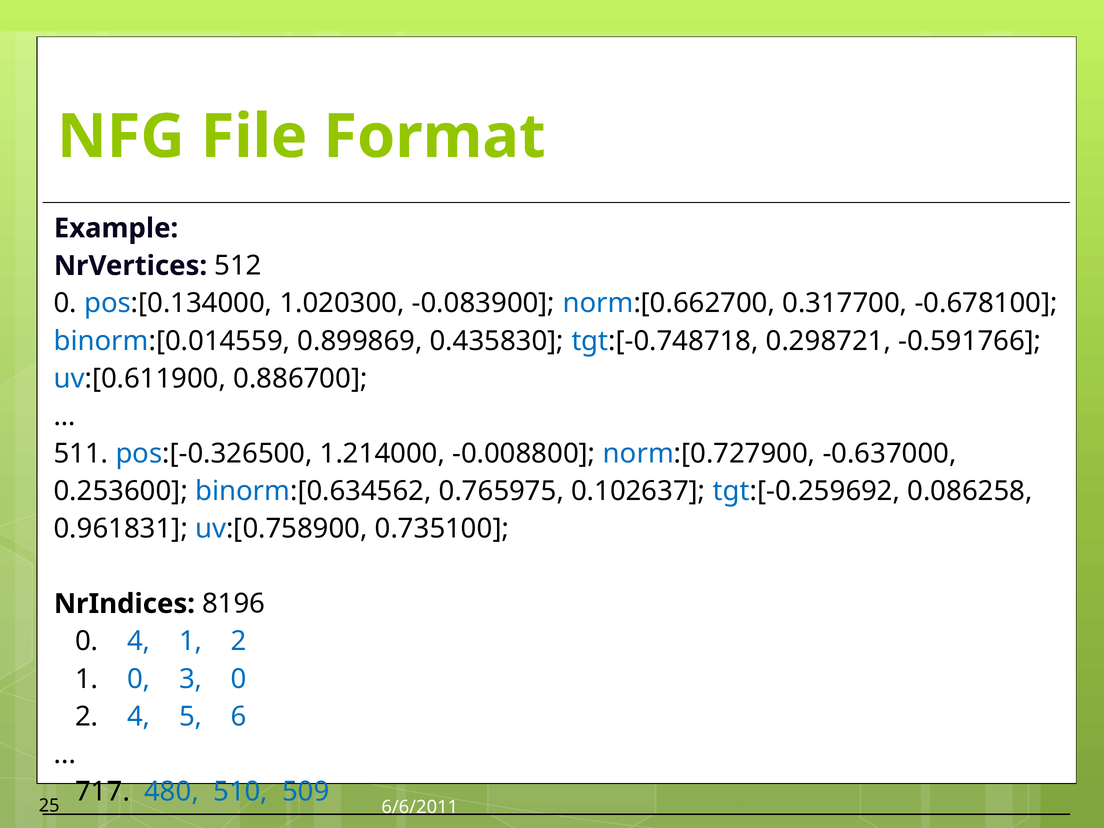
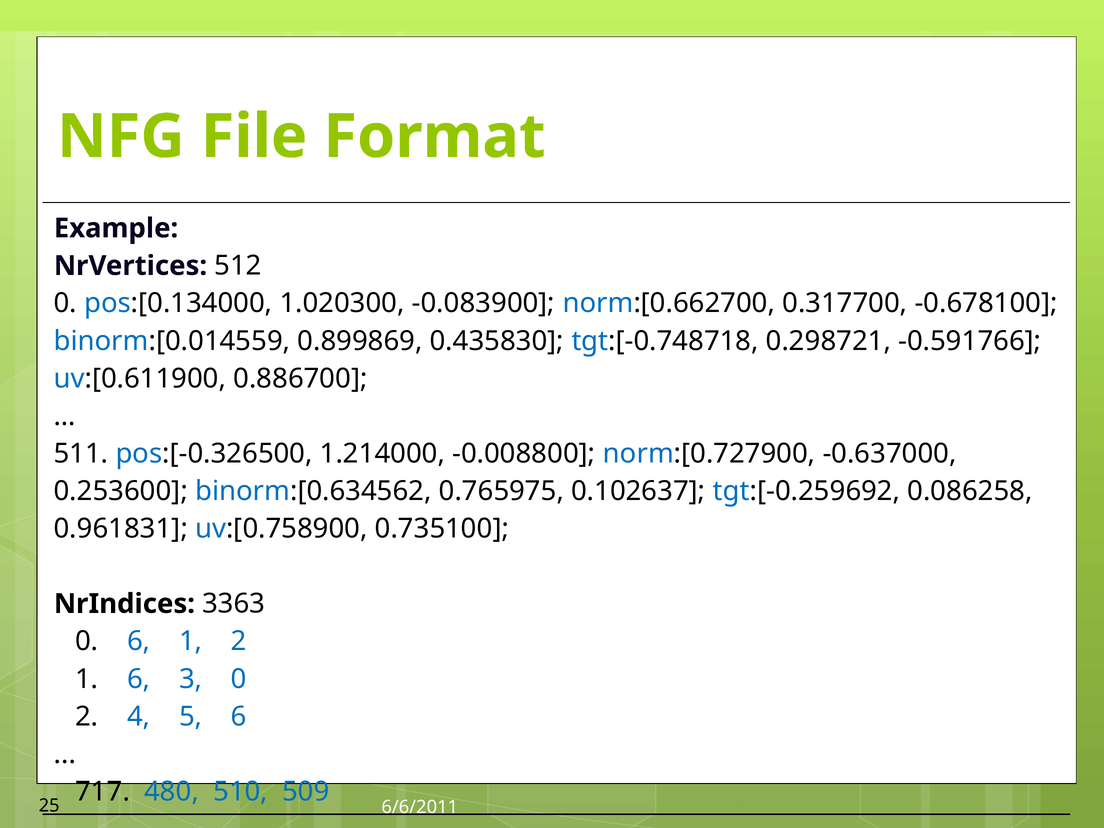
8196: 8196 -> 3363
0 4: 4 -> 6
1 0: 0 -> 6
